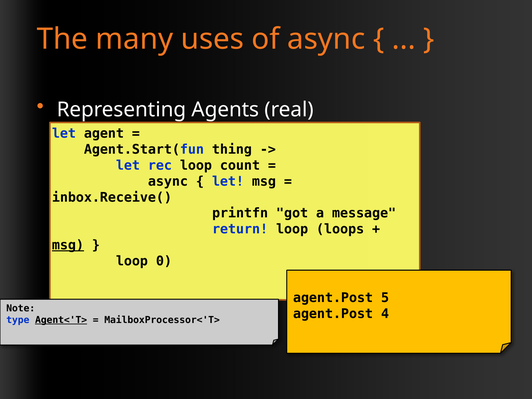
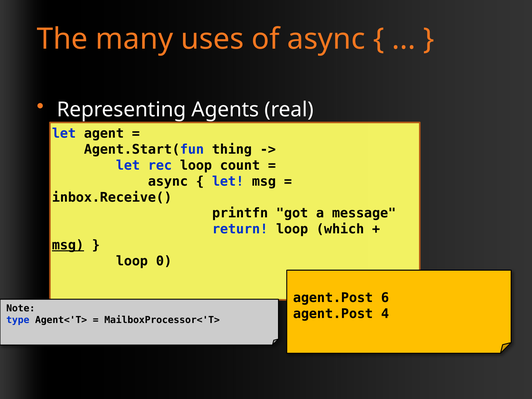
loops: loops -> which
5: 5 -> 6
Agent<'T> underline: present -> none
